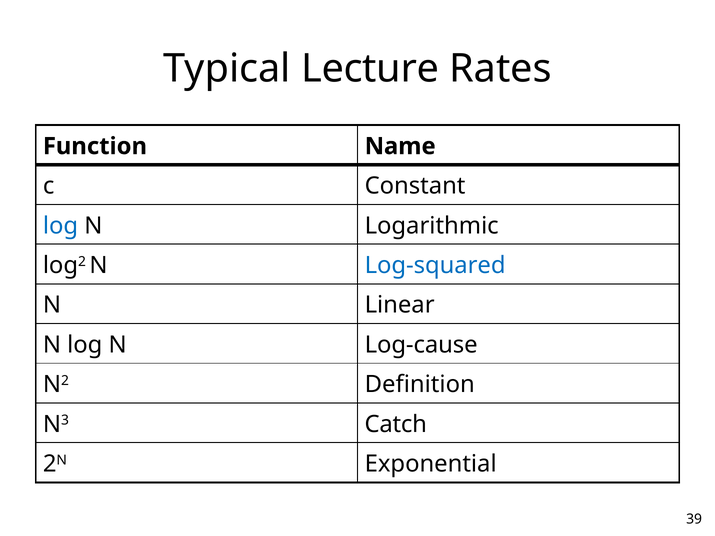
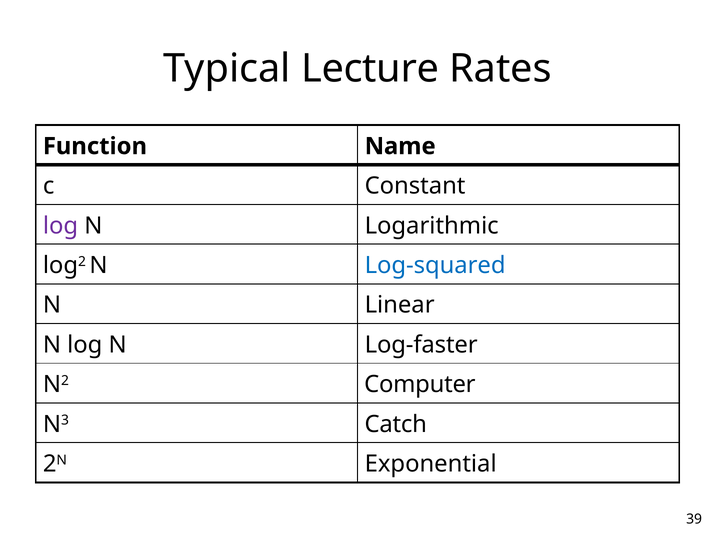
log at (60, 226) colour: blue -> purple
Log-cause: Log-cause -> Log-faster
Definition: Definition -> Computer
